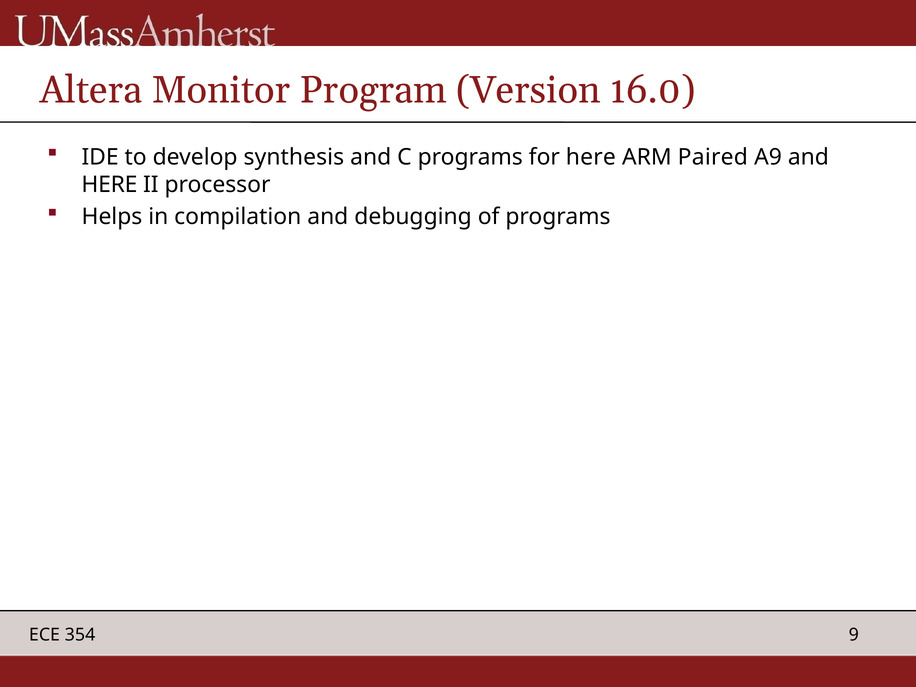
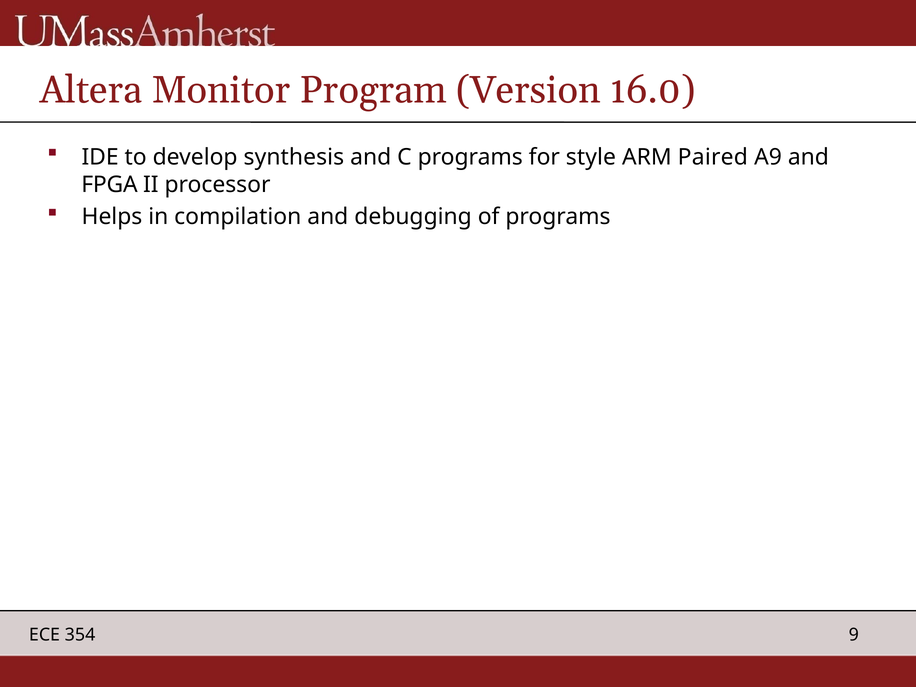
for here: here -> style
HERE at (109, 185): HERE -> FPGA
